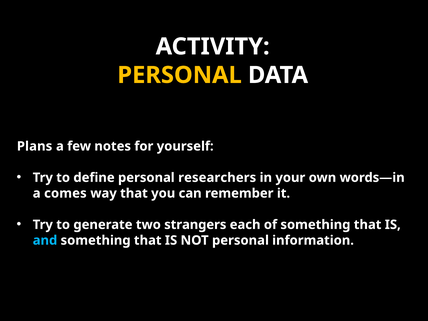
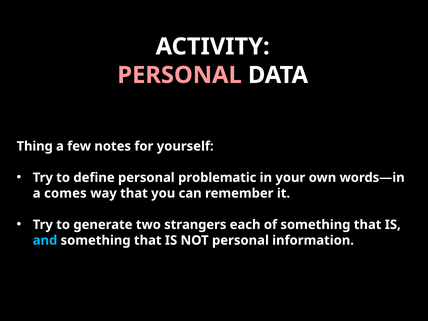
PERSONAL at (180, 75) colour: yellow -> pink
Plans: Plans -> Thing
researchers: researchers -> problematic
